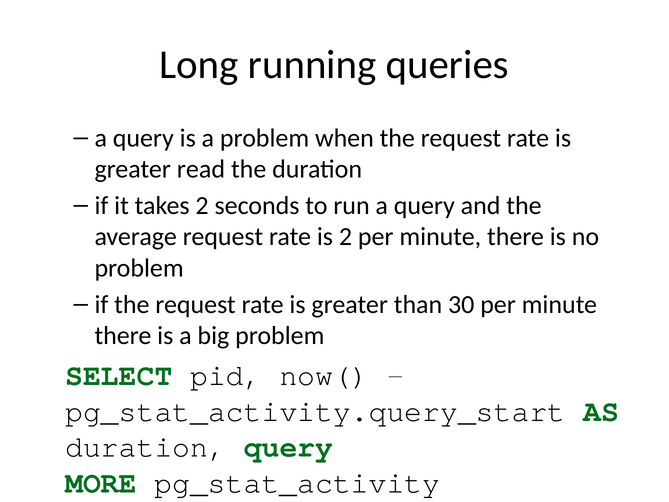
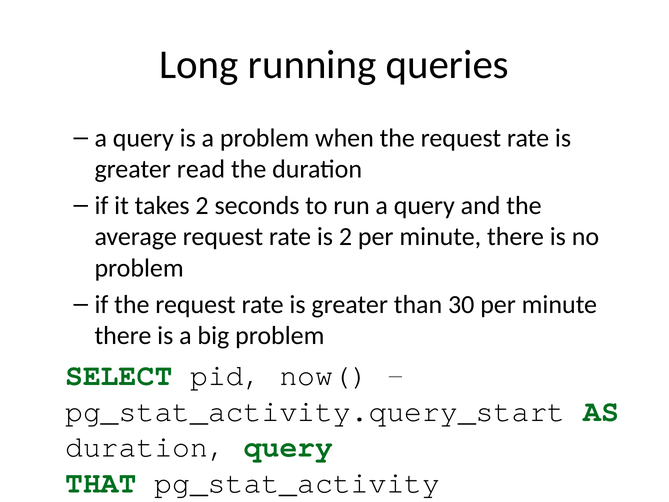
MORE: MORE -> THAT
